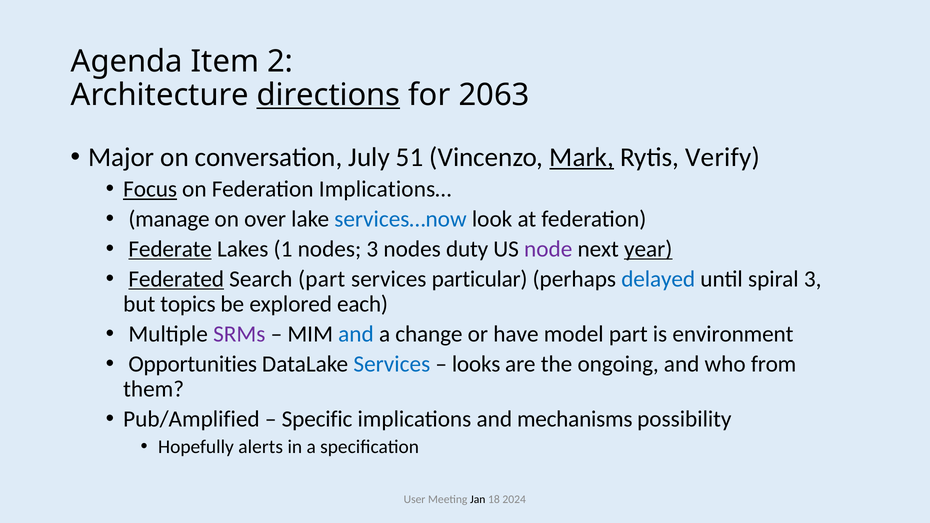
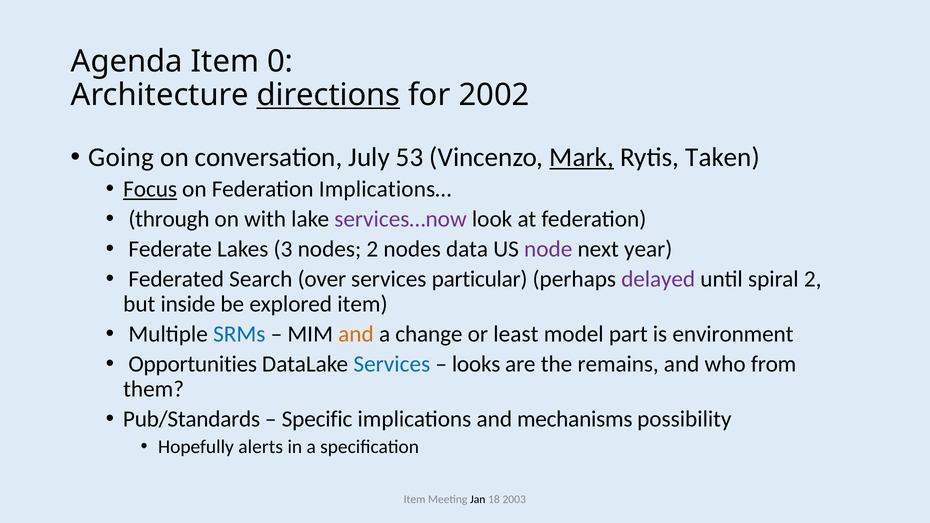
2: 2 -> 0
2063: 2063 -> 2002
Major: Major -> Going
51: 51 -> 53
Verify: Verify -> Taken
manage: manage -> through
over: over -> with
services…now colour: blue -> purple
Federate underline: present -> none
1: 1 -> 3
nodes 3: 3 -> 2
duty: duty -> data
year underline: present -> none
Federated underline: present -> none
Search part: part -> over
delayed colour: blue -> purple
spiral 3: 3 -> 2
topics: topics -> inside
explored each: each -> item
SRMs colour: purple -> blue
and at (356, 334) colour: blue -> orange
have: have -> least
ongoing: ongoing -> remains
Pub/Amplified: Pub/Amplified -> Pub/Standards
User at (415, 499): User -> Item
2024: 2024 -> 2003
